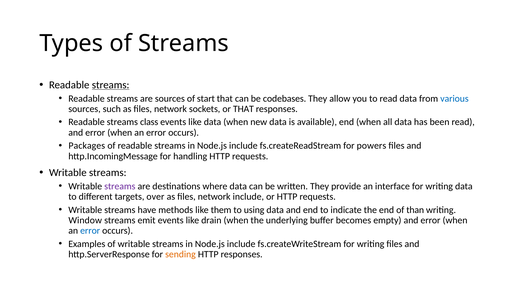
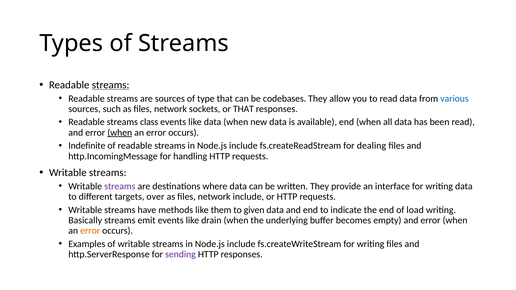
start: start -> type
when at (120, 133) underline: none -> present
Packages: Packages -> Indefinite
powers: powers -> dealing
using: using -> given
than: than -> load
Window: Window -> Basically
error at (90, 231) colour: blue -> orange
sending colour: orange -> purple
